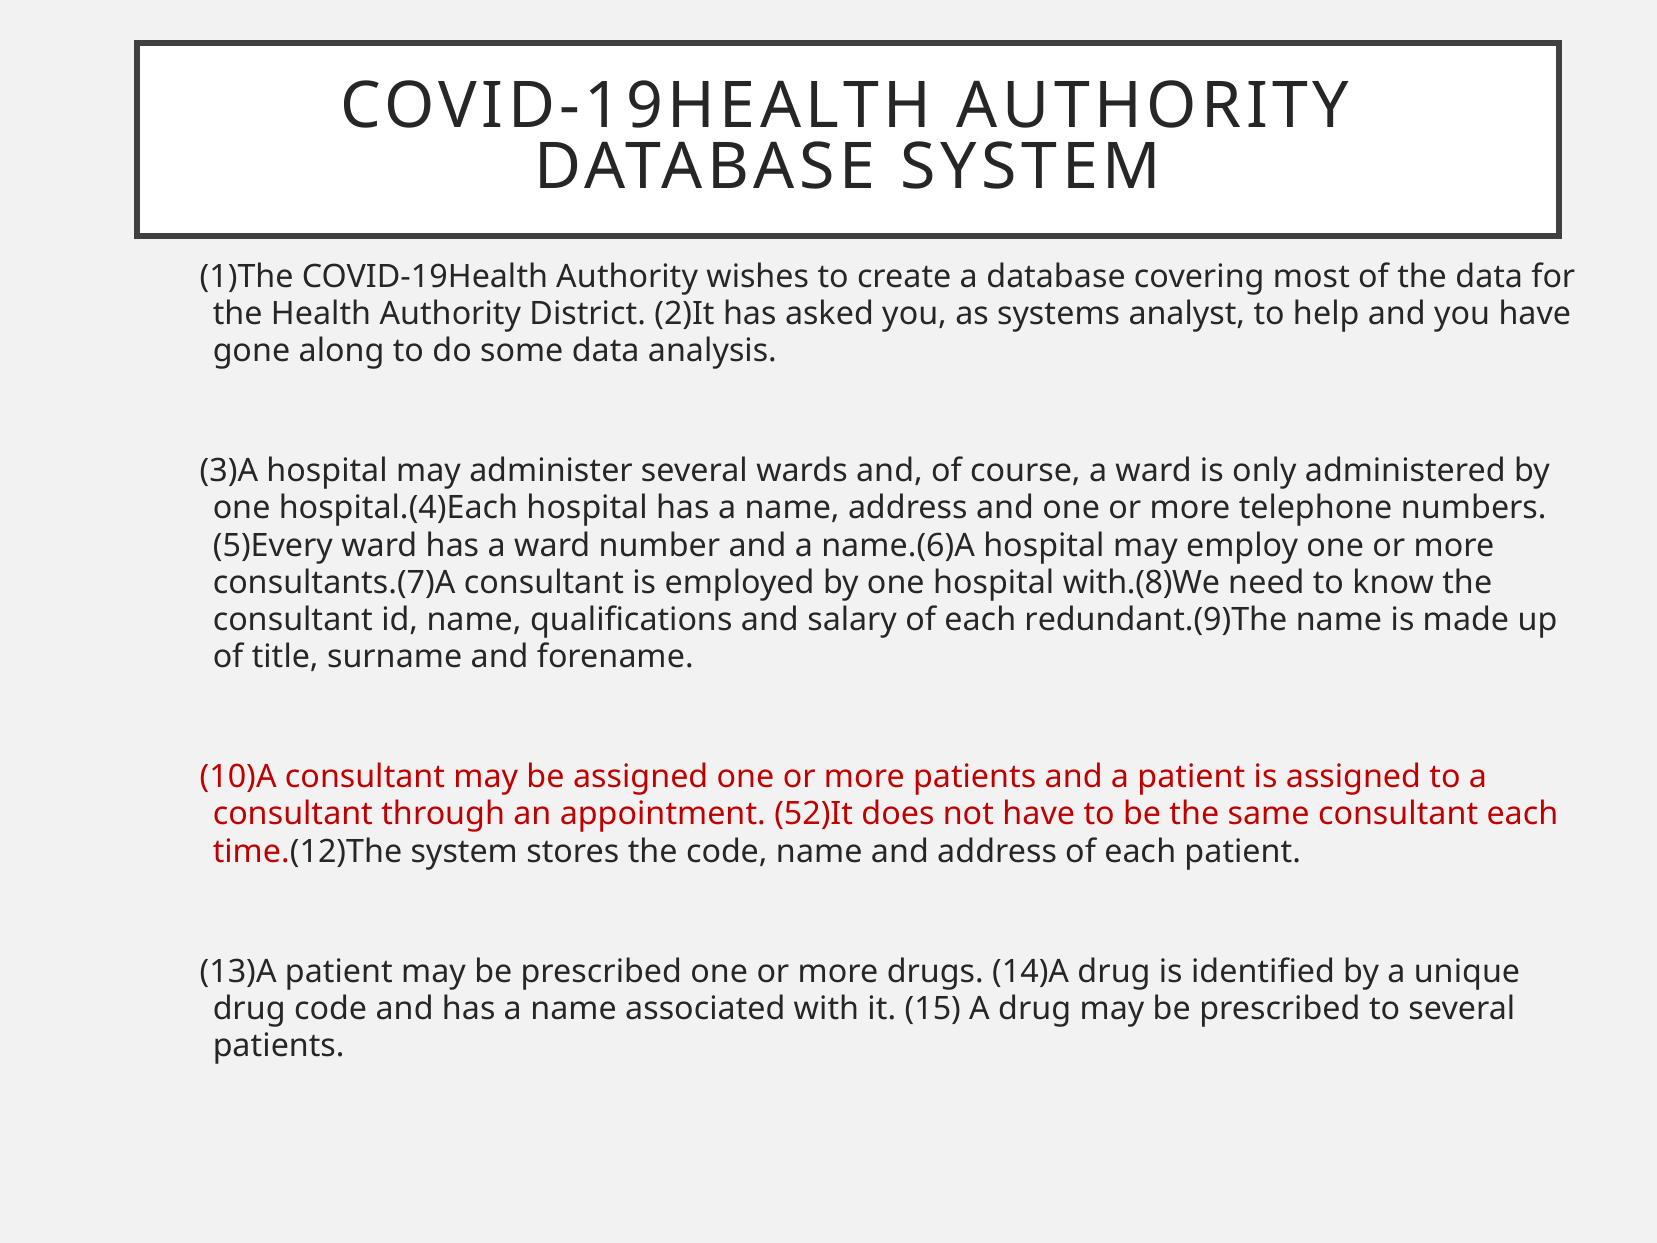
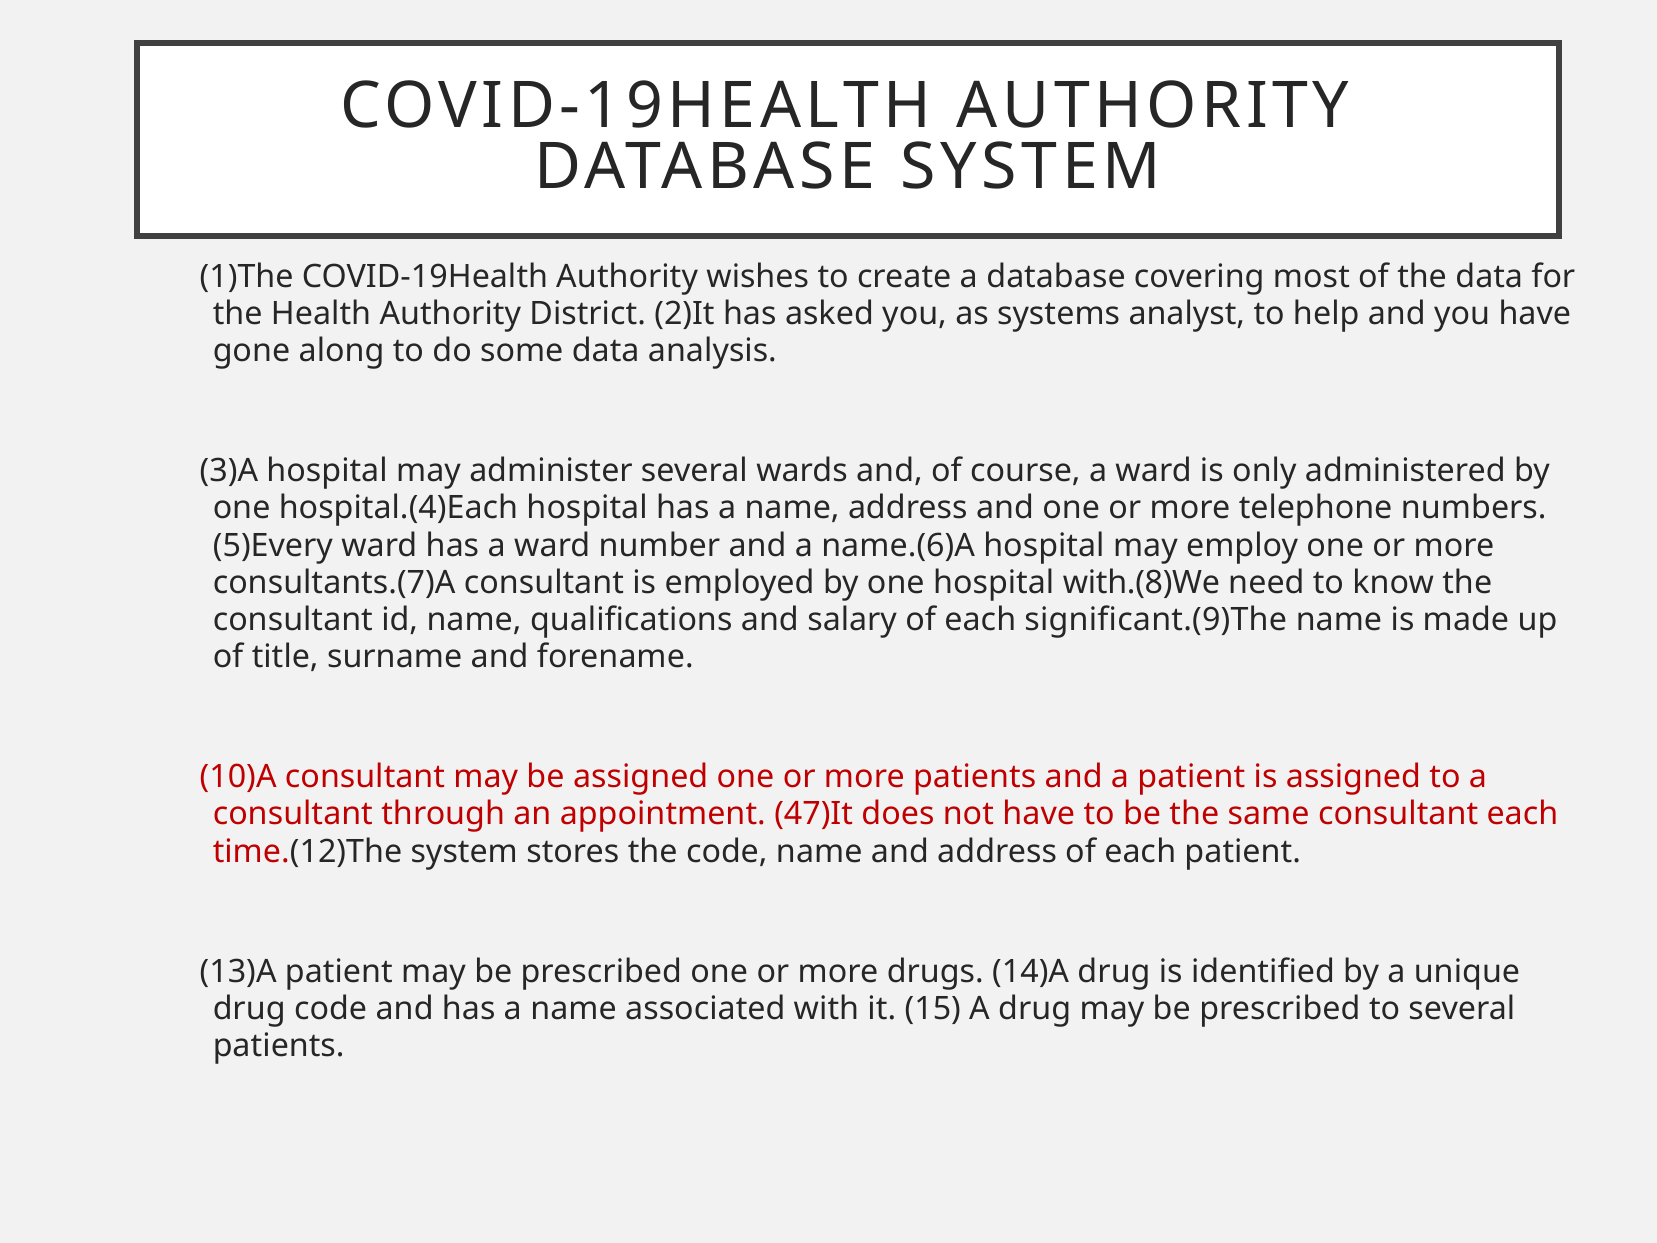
redundant.(9)The: redundant.(9)The -> significant.(9)The
52)It: 52)It -> 47)It
